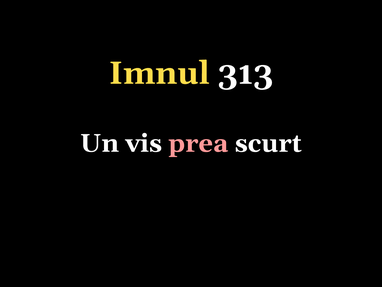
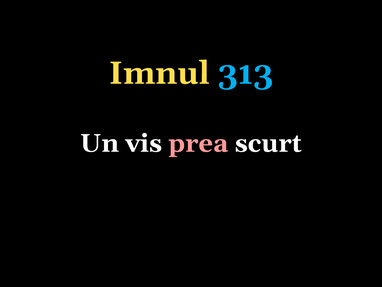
313 colour: white -> light blue
